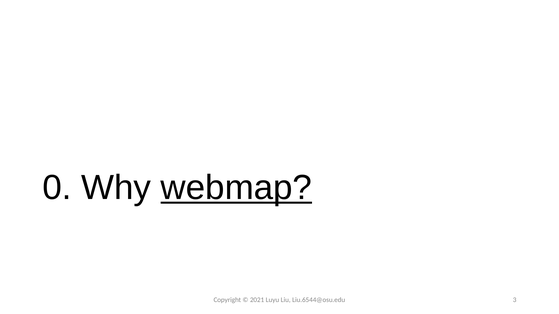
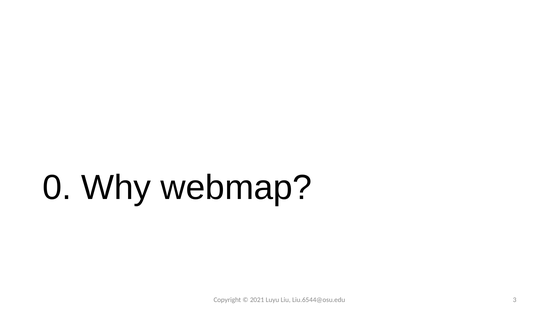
webmap underline: present -> none
